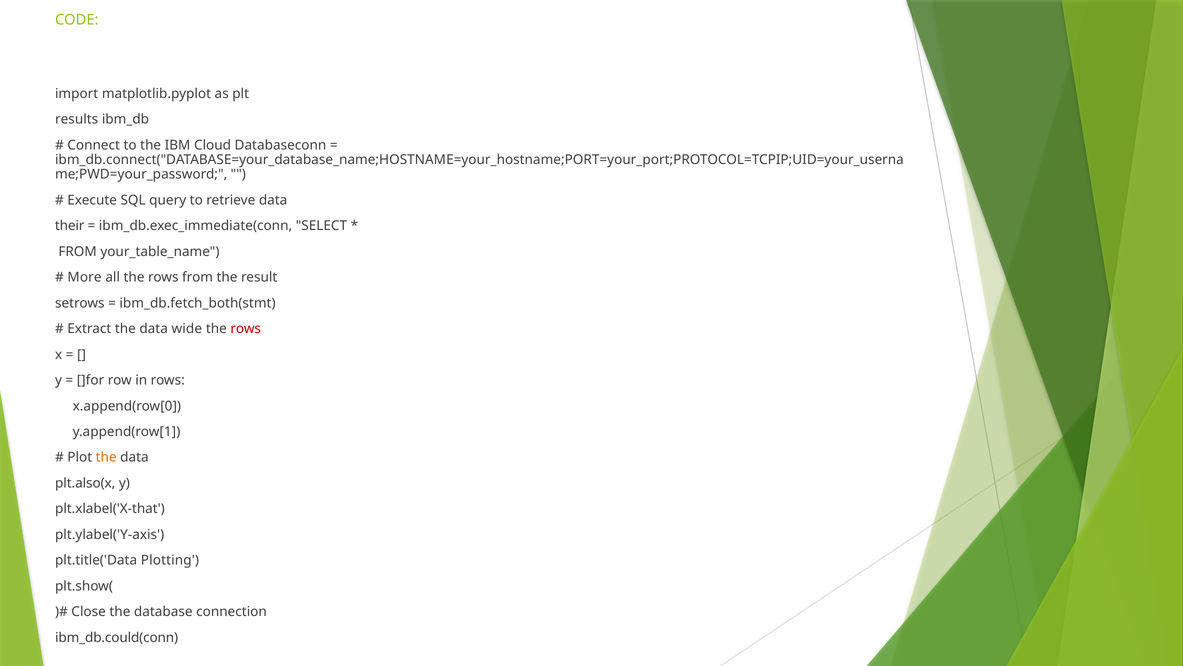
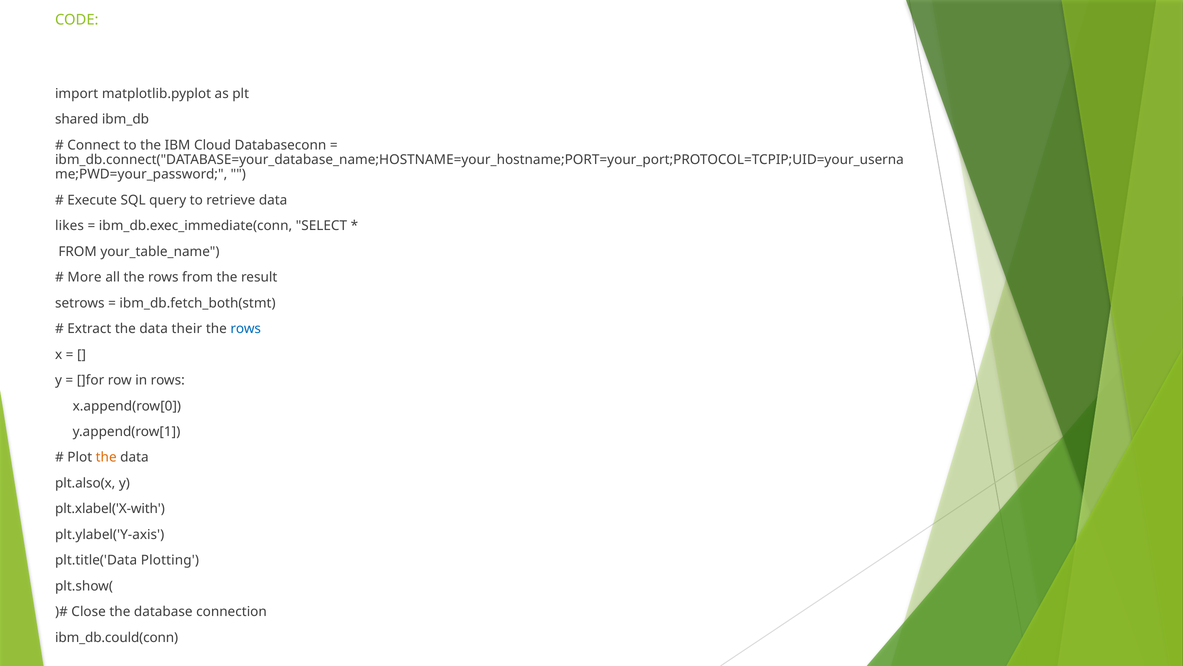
results: results -> shared
their: their -> likes
wide: wide -> their
rows at (246, 329) colour: red -> blue
plt.xlabel('X-that: plt.xlabel('X-that -> plt.xlabel('X-with
